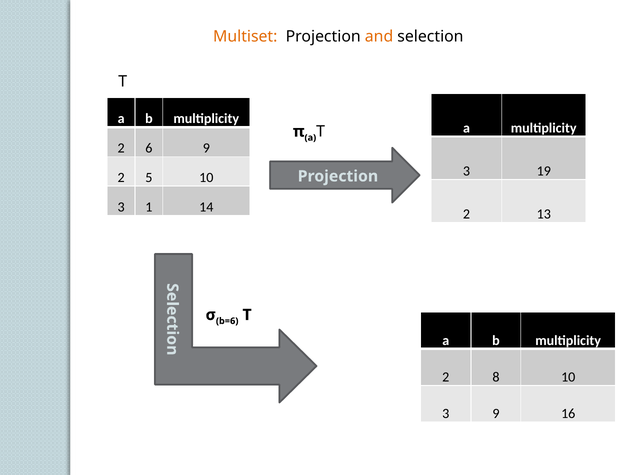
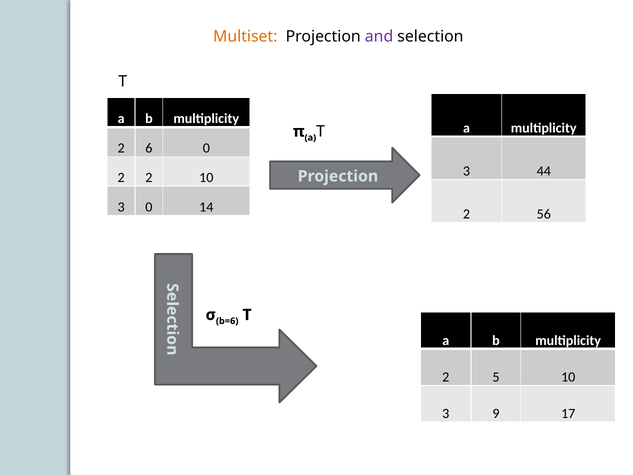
and colour: orange -> purple
6 9: 9 -> 0
19: 19 -> 44
2 5: 5 -> 2
3 1: 1 -> 0
13: 13 -> 56
8: 8 -> 5
16: 16 -> 17
